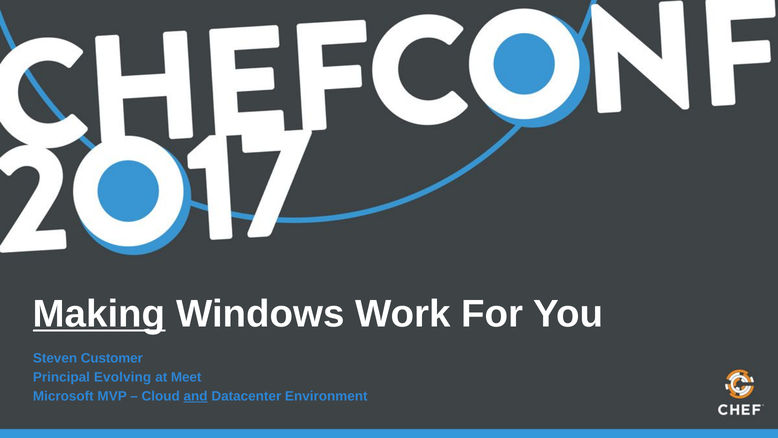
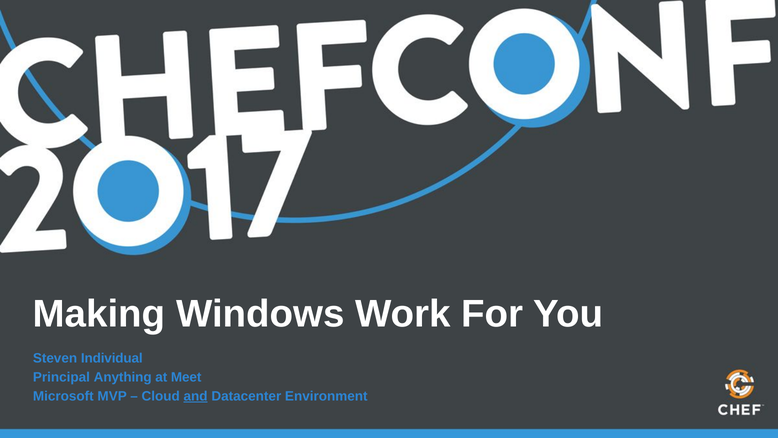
Making underline: present -> none
Customer: Customer -> Individual
Evolving: Evolving -> Anything
